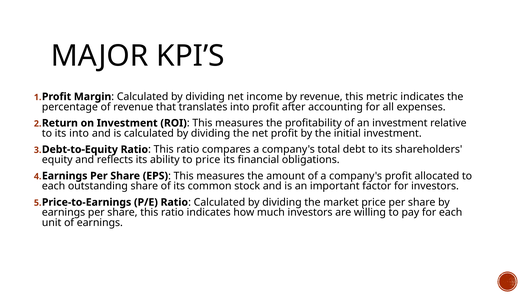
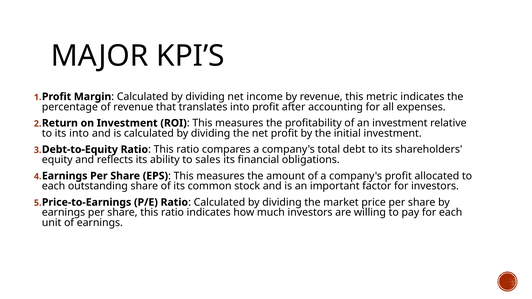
to price: price -> sales
